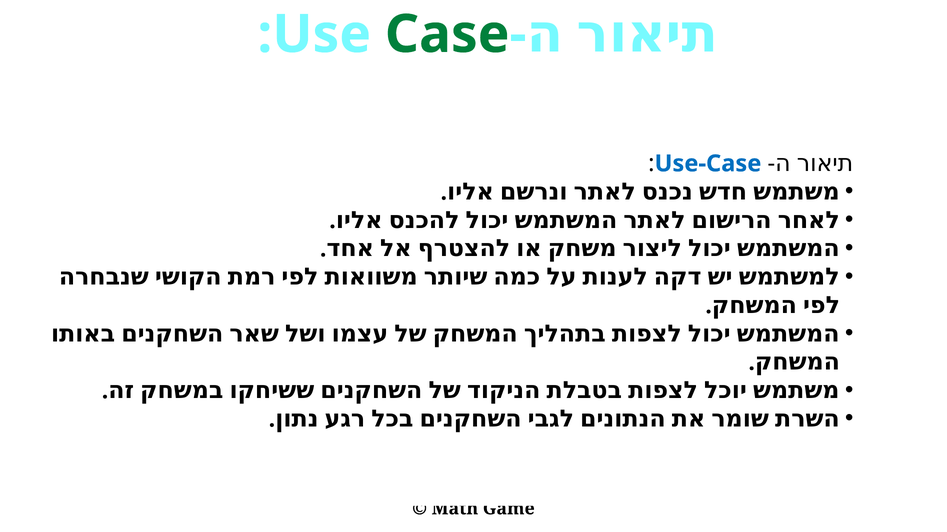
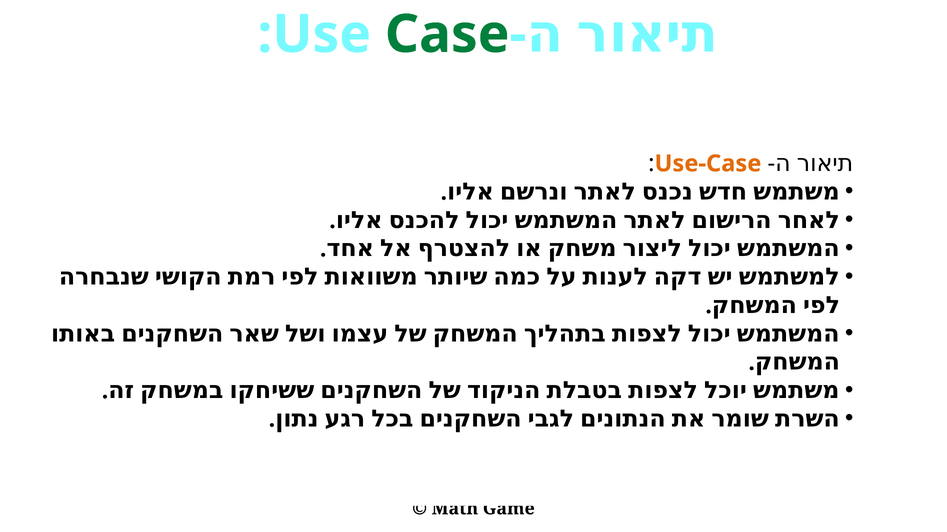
Use-Case colour: blue -> orange
